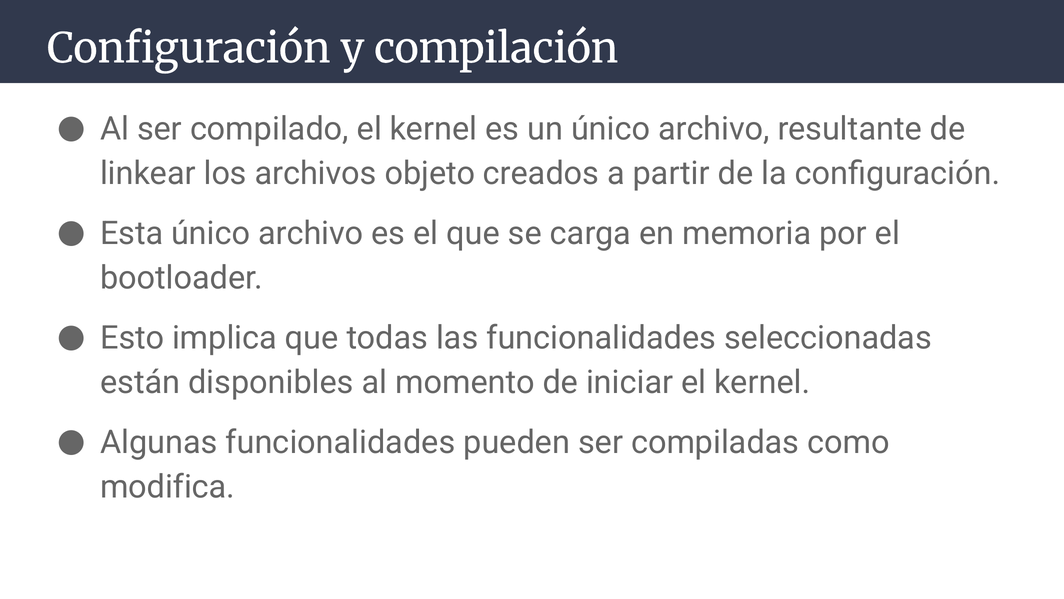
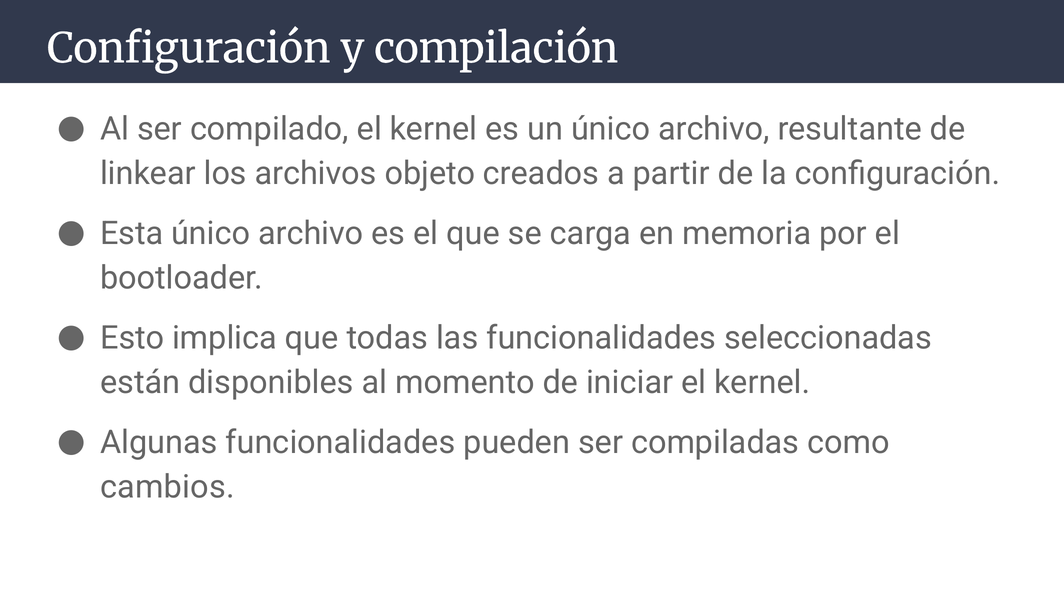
modifica: modifica -> cambios
